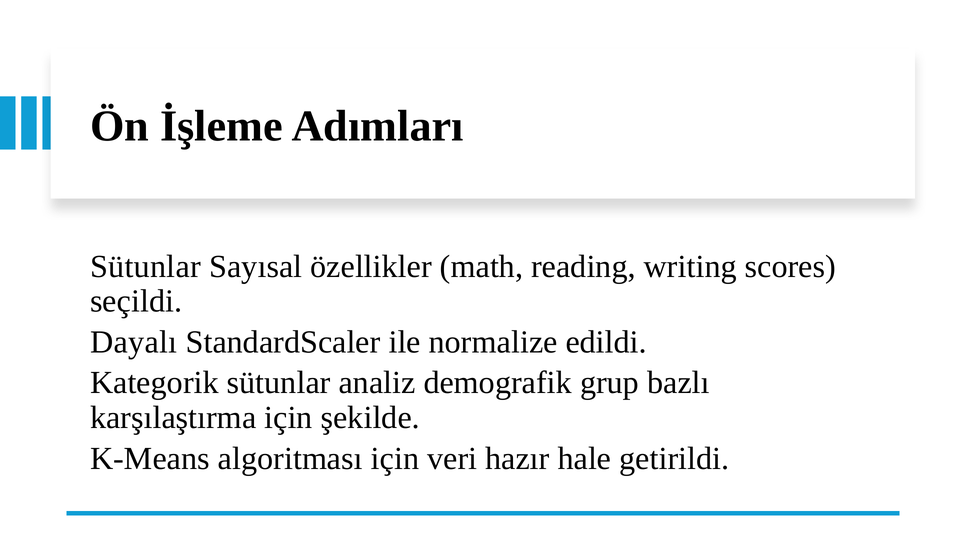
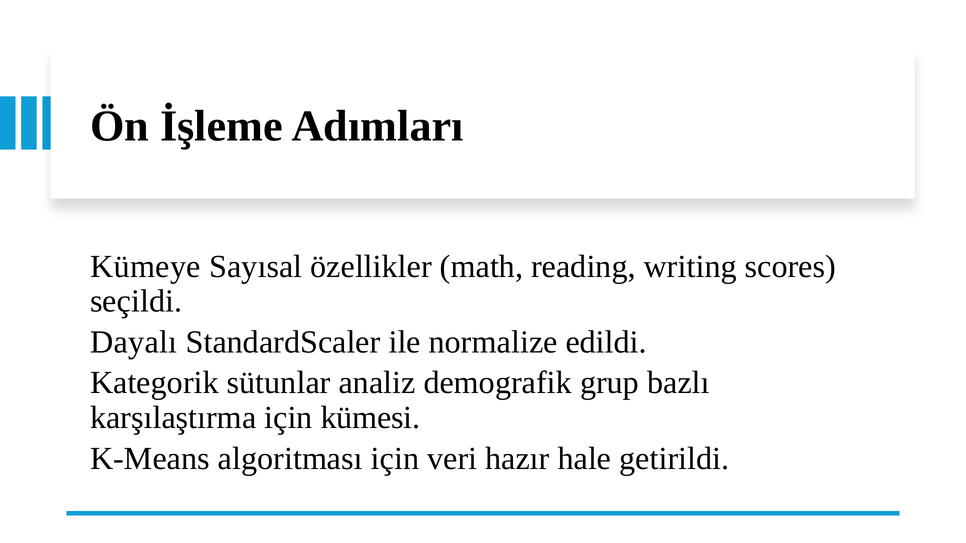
Sütunlar at (145, 267): Sütunlar -> Kümeye
şekilde: şekilde -> kümesi
